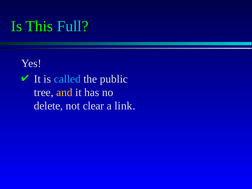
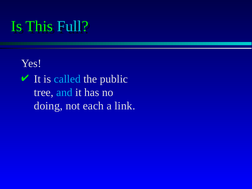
and colour: yellow -> light blue
delete: delete -> doing
clear: clear -> each
